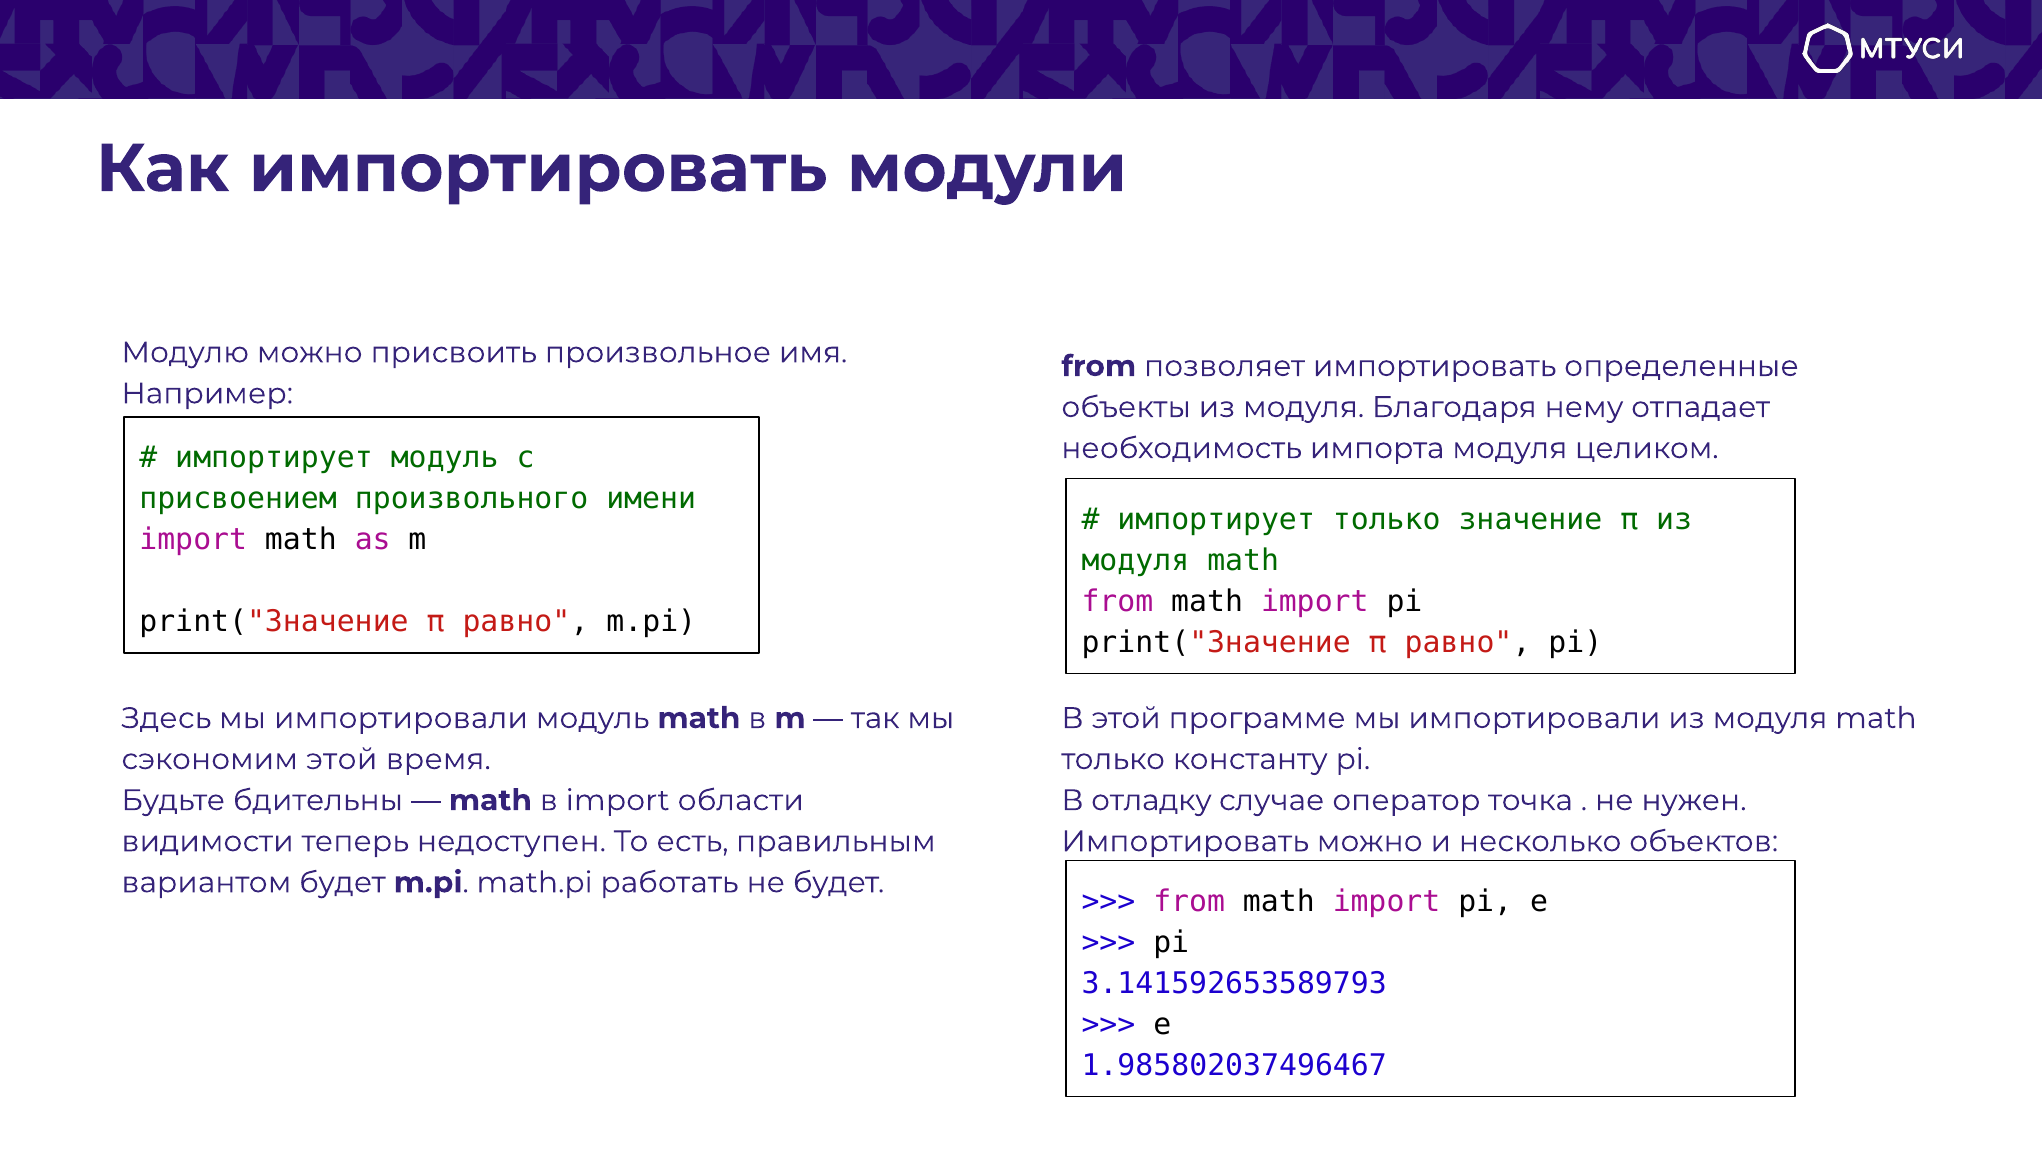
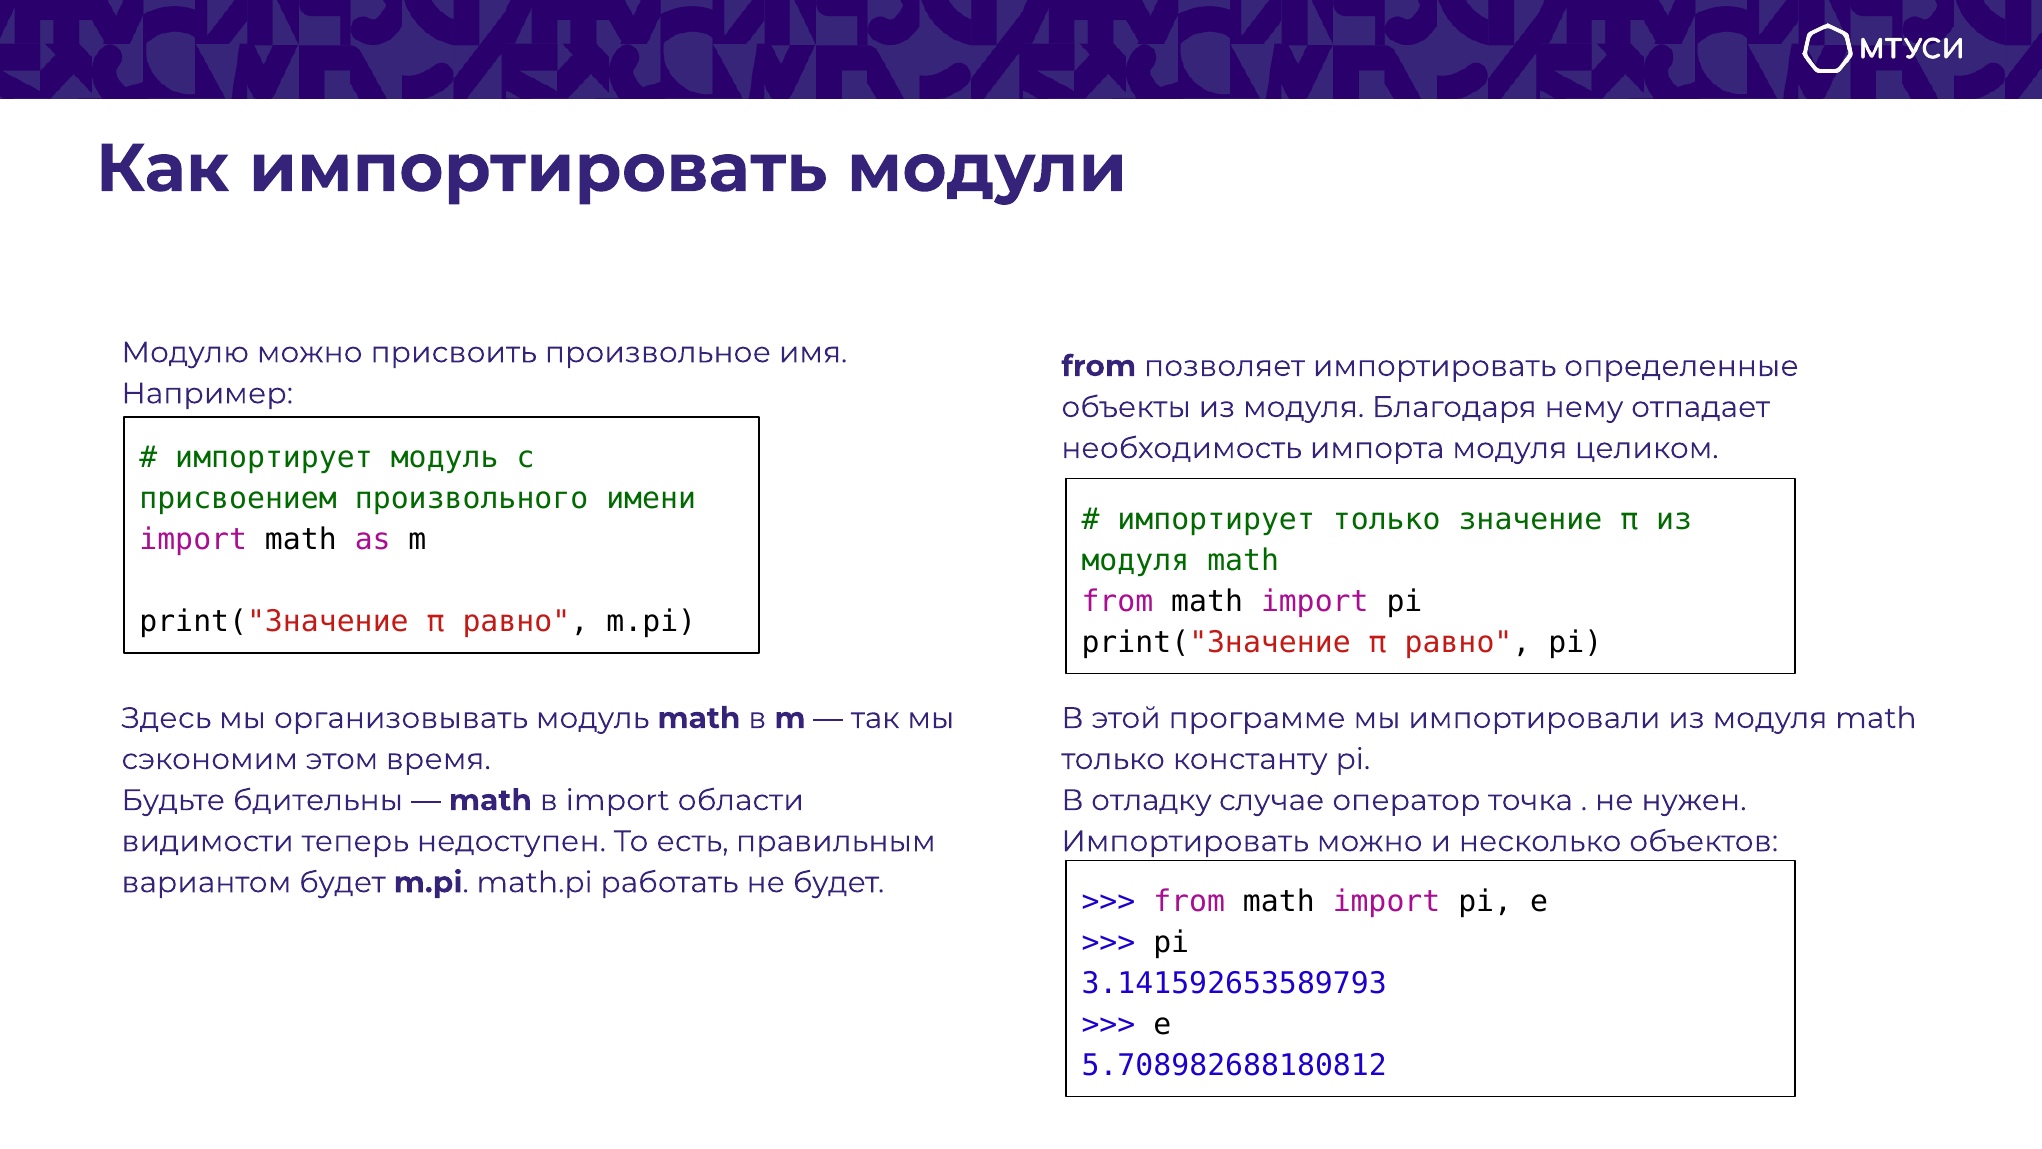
Здесь мы импортировали: импортировали -> организовывать
сэкономим этой: этой -> этом
1.985802037496467: 1.985802037496467 -> 5.708982688180812
